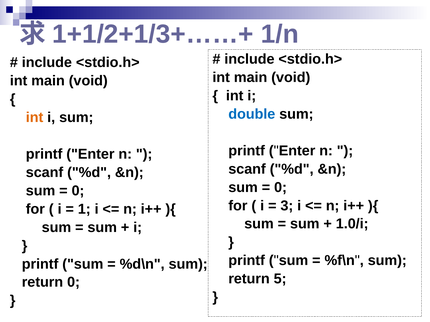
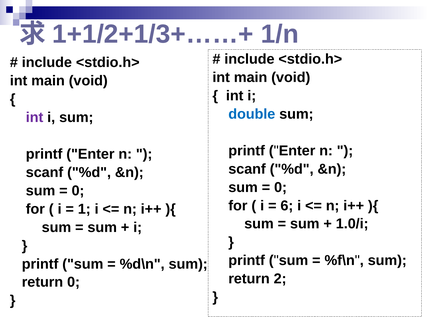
int at (35, 118) colour: orange -> purple
3: 3 -> 6
5: 5 -> 2
